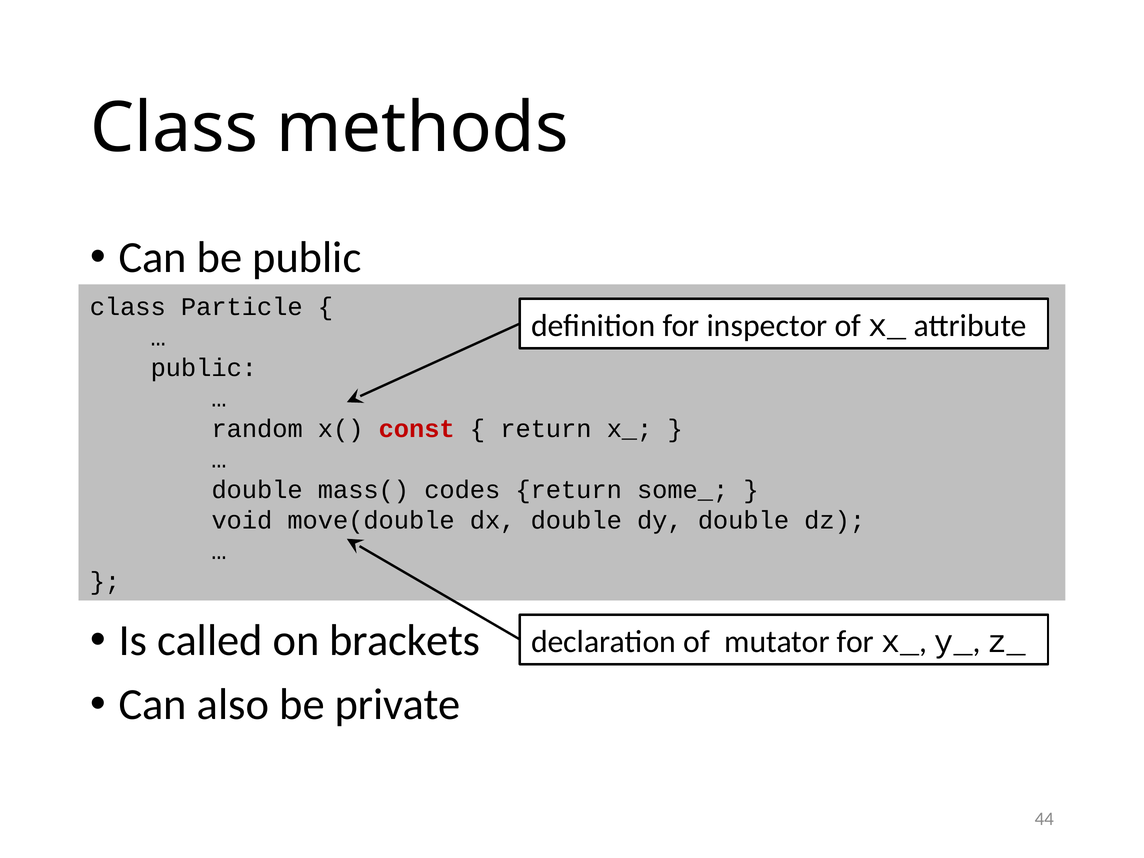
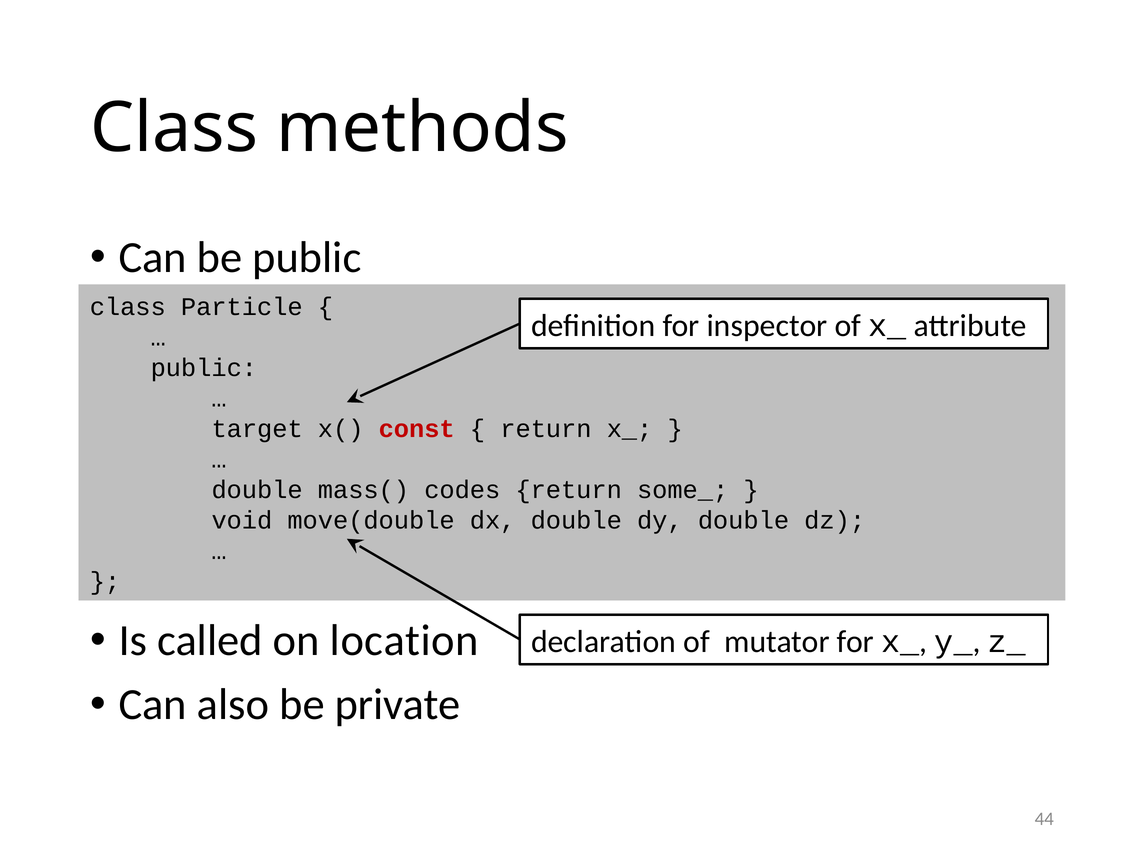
random: random -> target
brackets: brackets -> location
